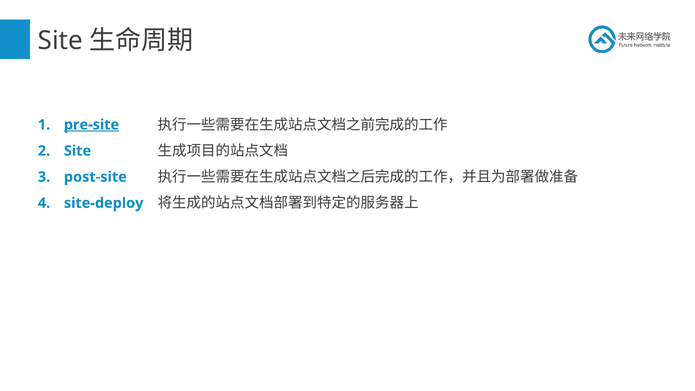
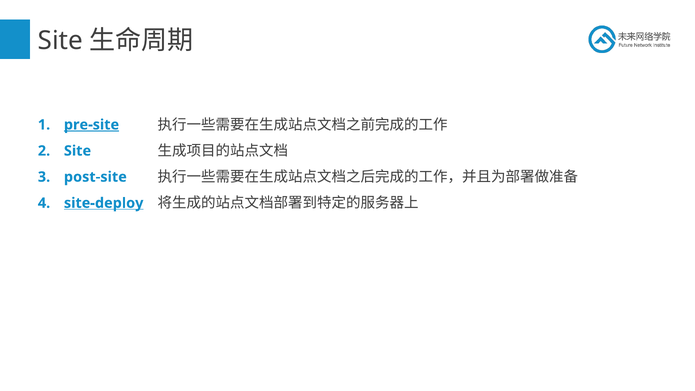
site-deploy underline: none -> present
